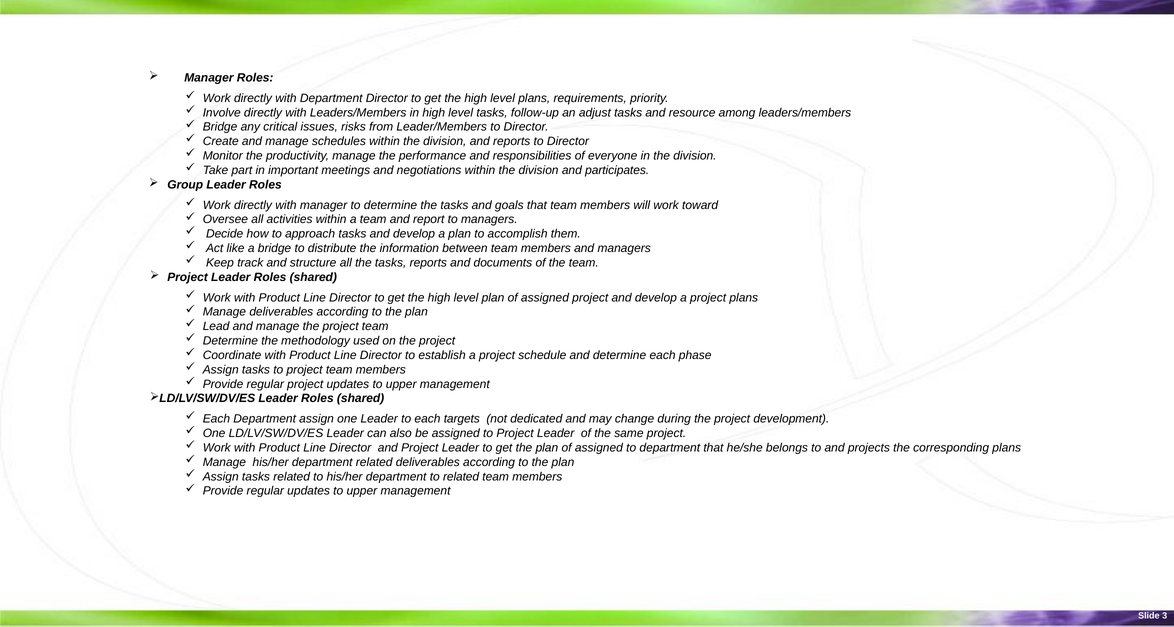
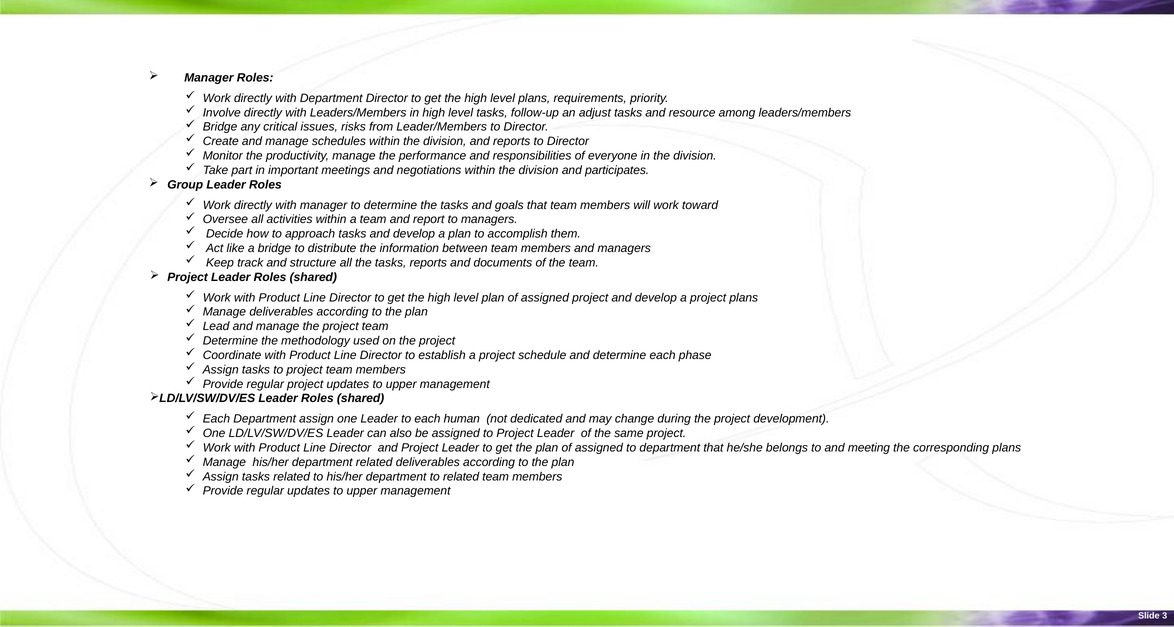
targets: targets -> human
projects: projects -> meeting
